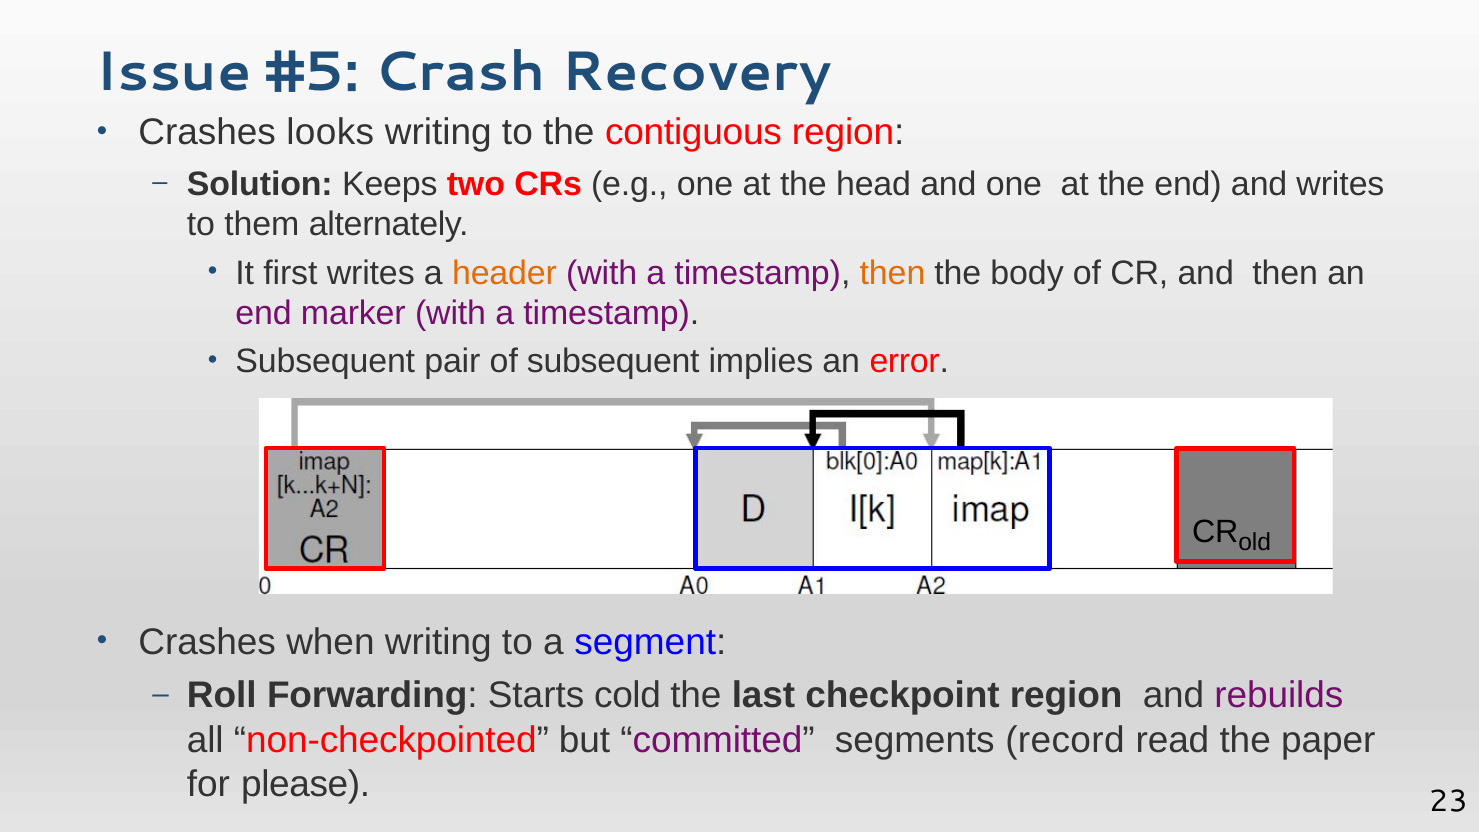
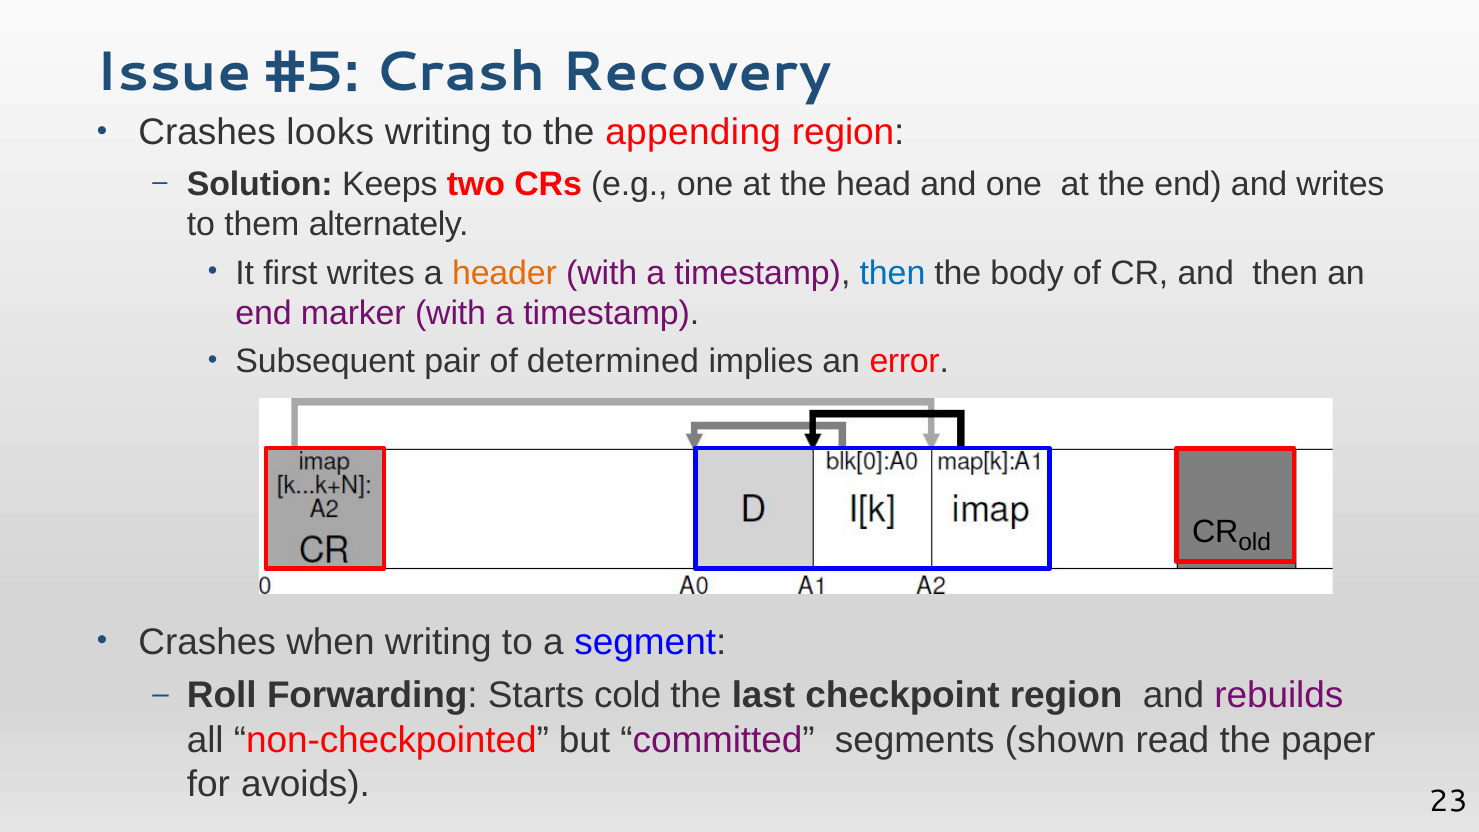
contiguous: contiguous -> appending
then at (892, 273) colour: orange -> blue
of subsequent: subsequent -> determined
record: record -> shown
please: please -> avoids
